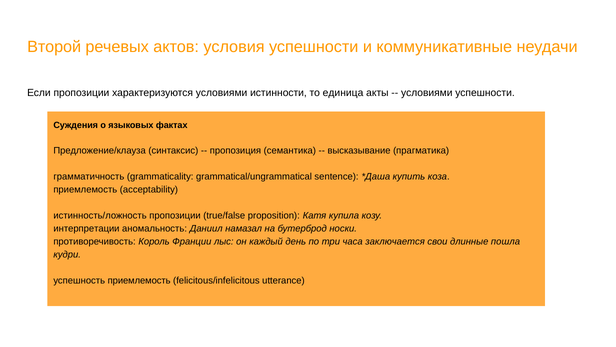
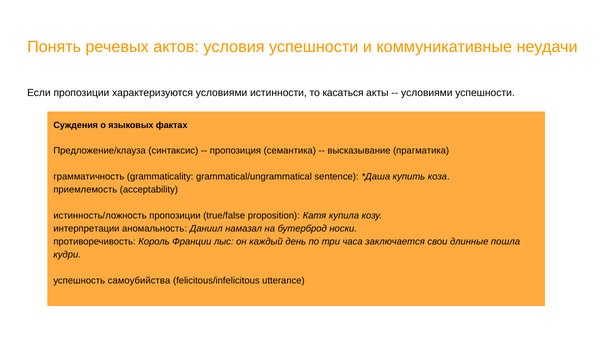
Второй: Второй -> Понять
единица: единица -> касаться
успешность приемлемость: приемлемость -> самоубийства
